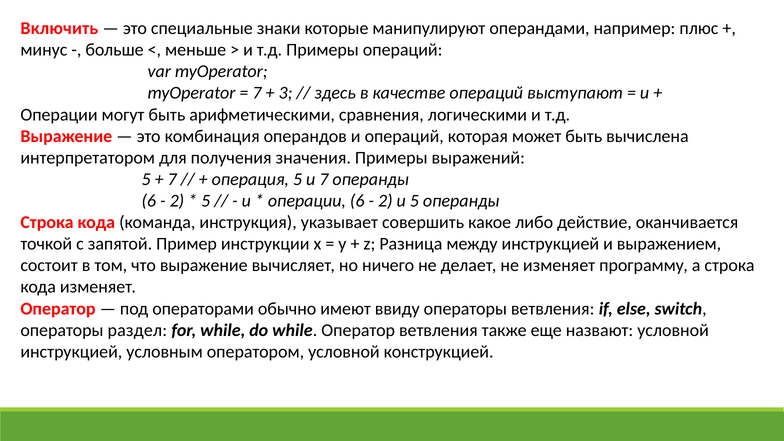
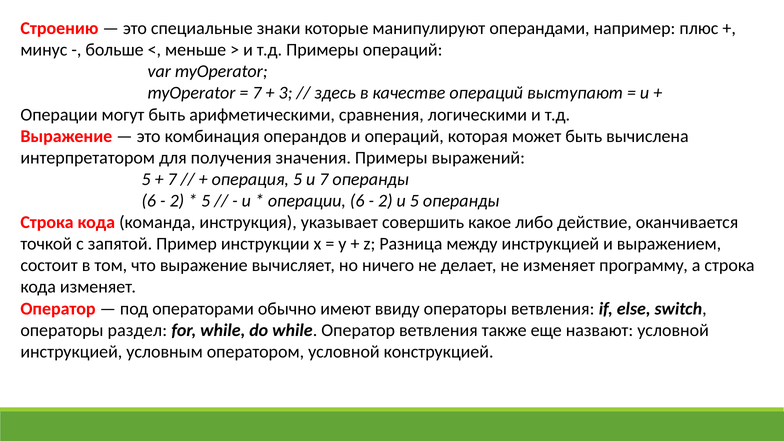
Включить: Включить -> Строению
